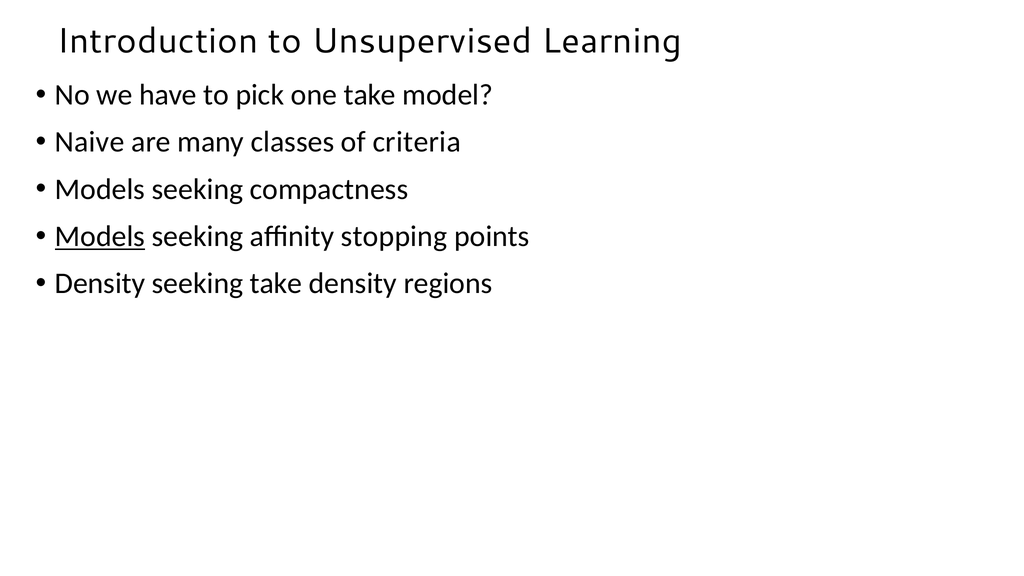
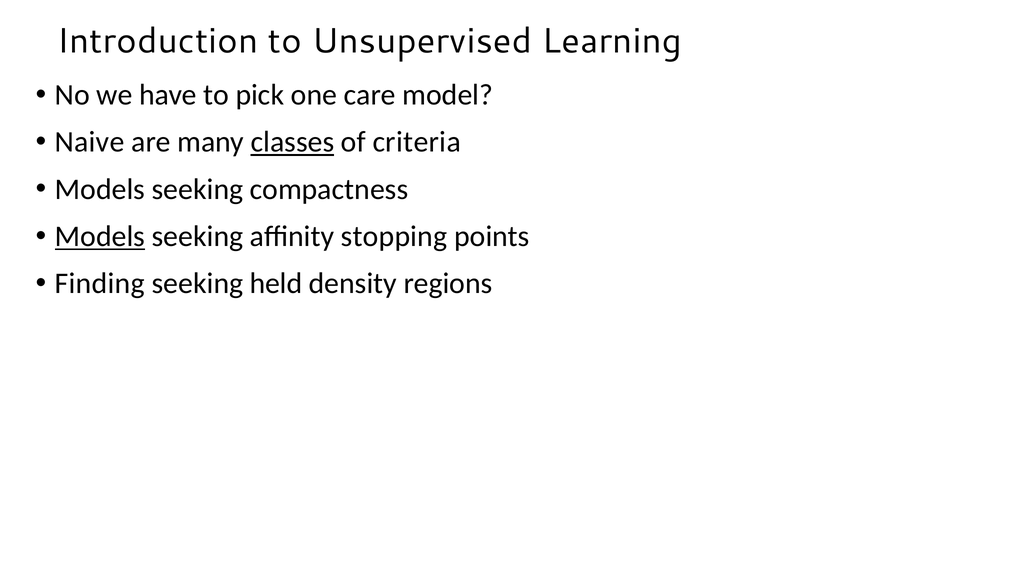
one take: take -> care
classes underline: none -> present
Density at (100, 284): Density -> Finding
seeking take: take -> held
